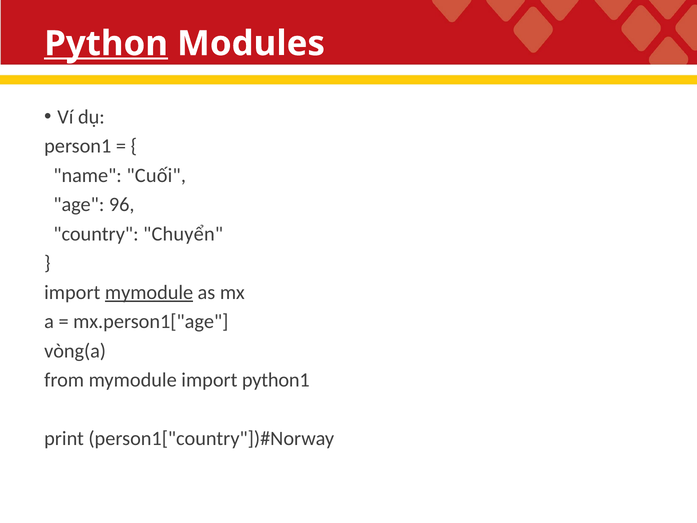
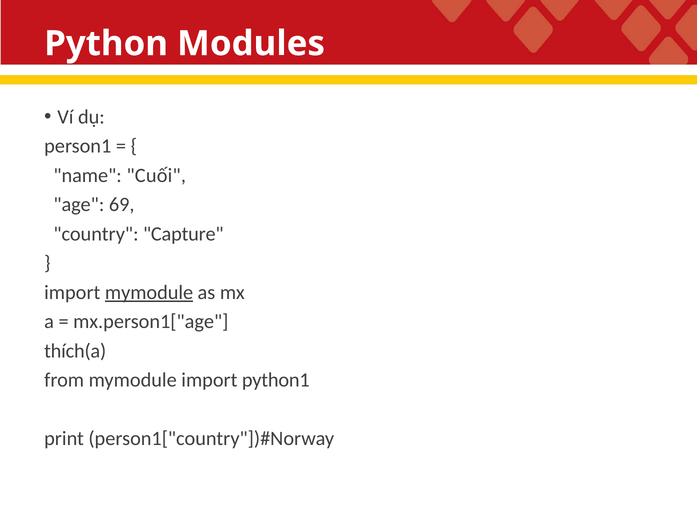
Python underline: present -> none
96: 96 -> 69
Chuyển: Chuyển -> Capture
vòng(a: vòng(a -> thích(a
